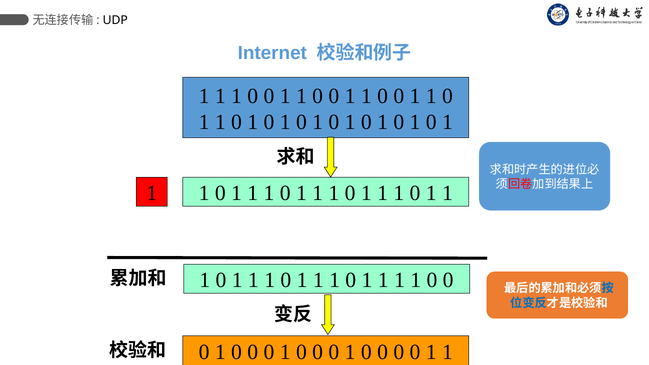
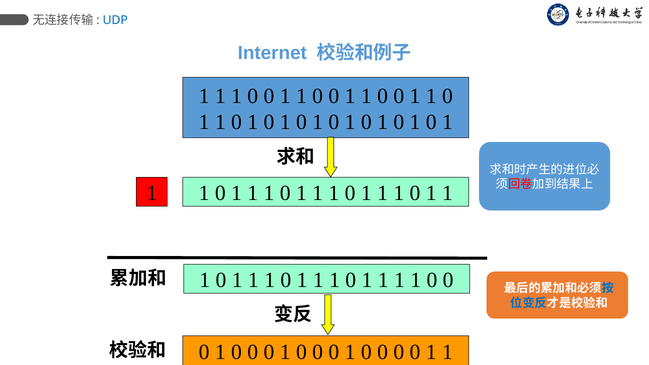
UDP colour: black -> blue
